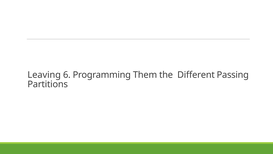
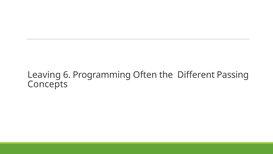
Them: Them -> Often
Partitions: Partitions -> Concepts
